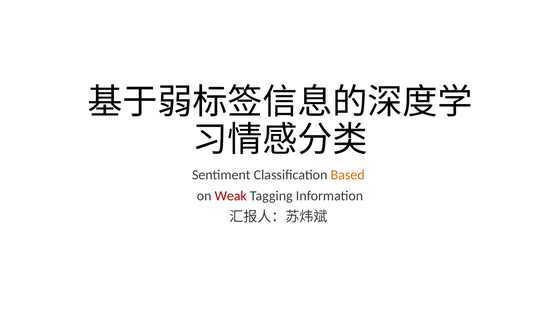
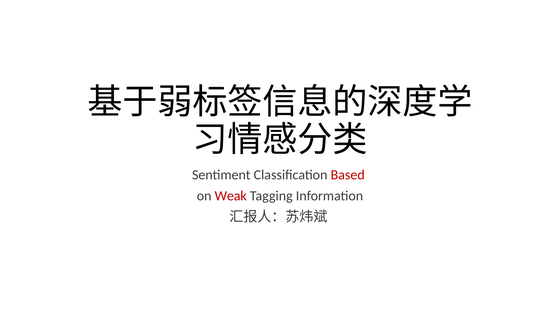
Based colour: orange -> red
